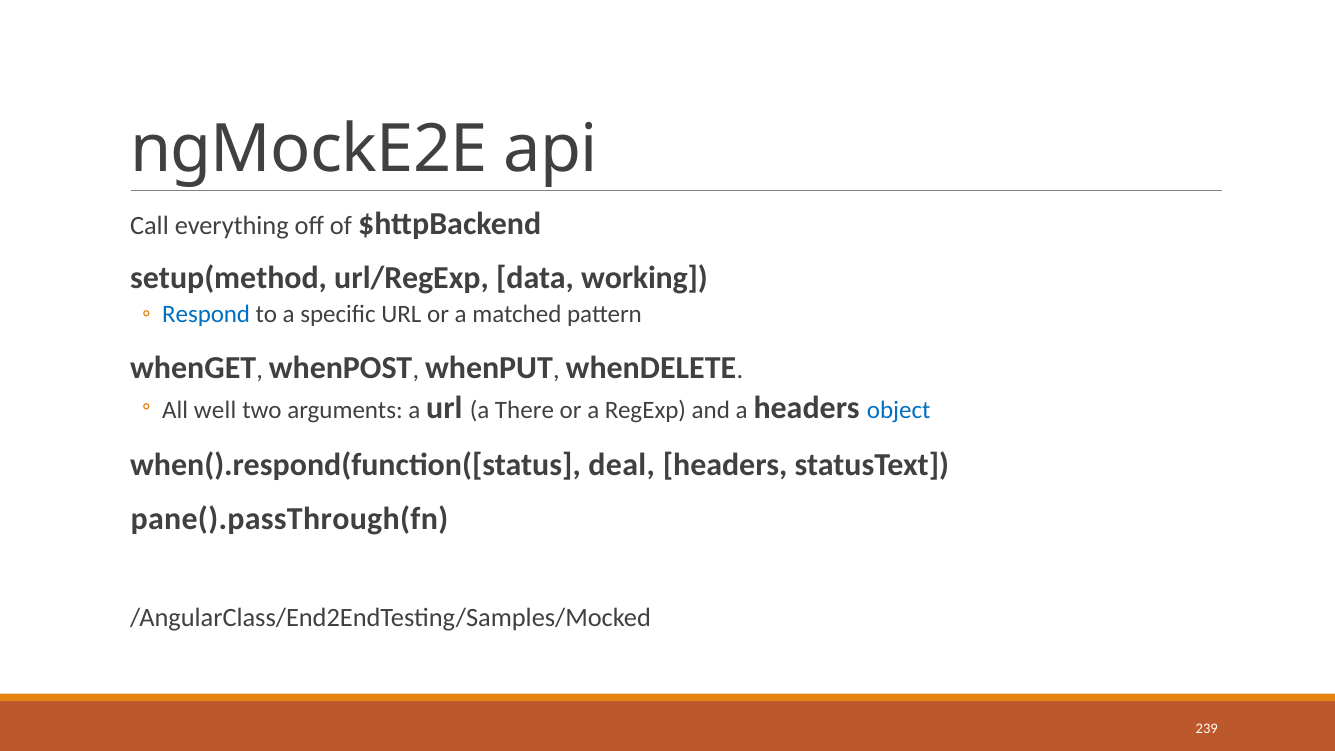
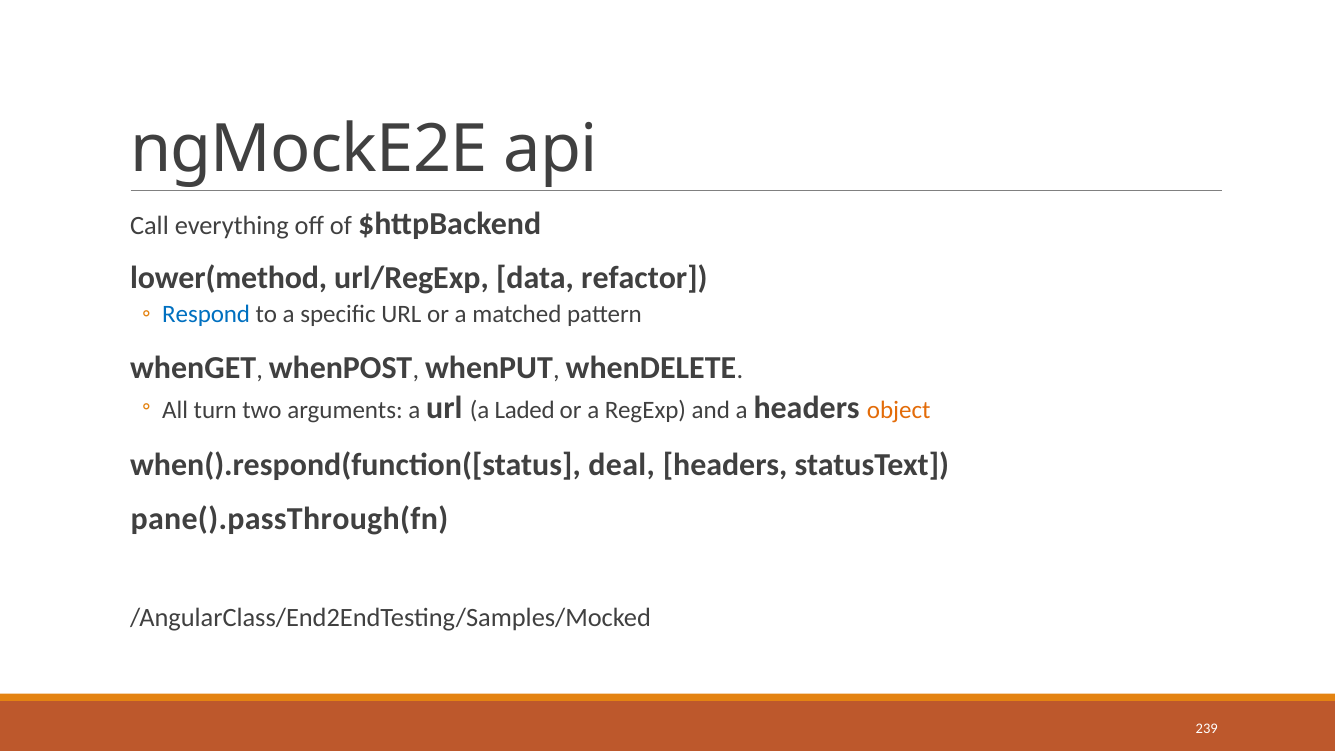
setup(method: setup(method -> lower(method
working: working -> refactor
well: well -> turn
There: There -> Laded
object colour: blue -> orange
